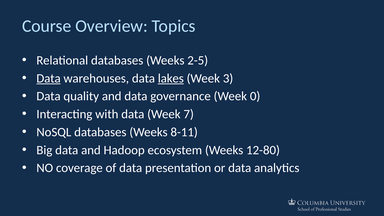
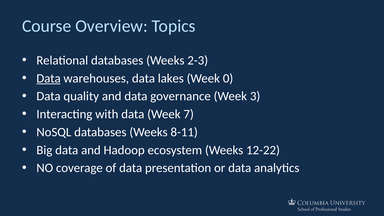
2-5: 2-5 -> 2-3
lakes underline: present -> none
3: 3 -> 0
0: 0 -> 3
12-80: 12-80 -> 12-22
